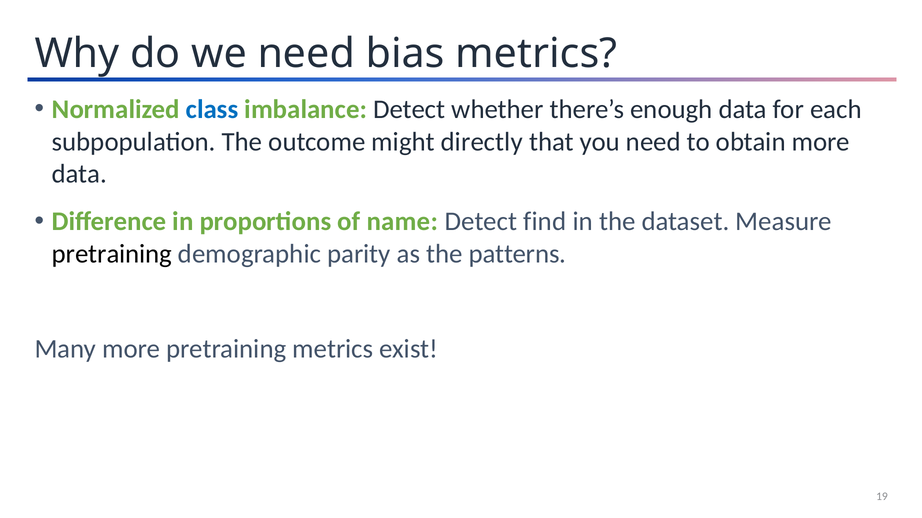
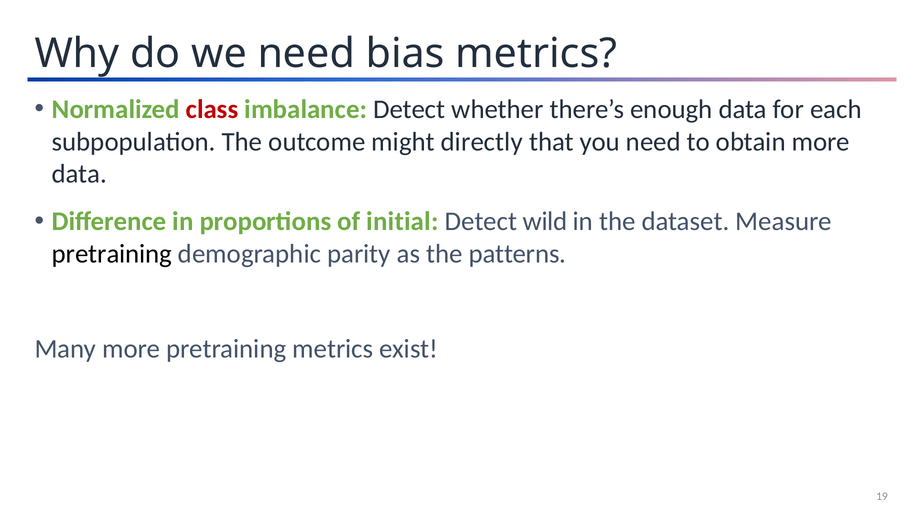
class colour: blue -> red
name: name -> initial
find: find -> wild
